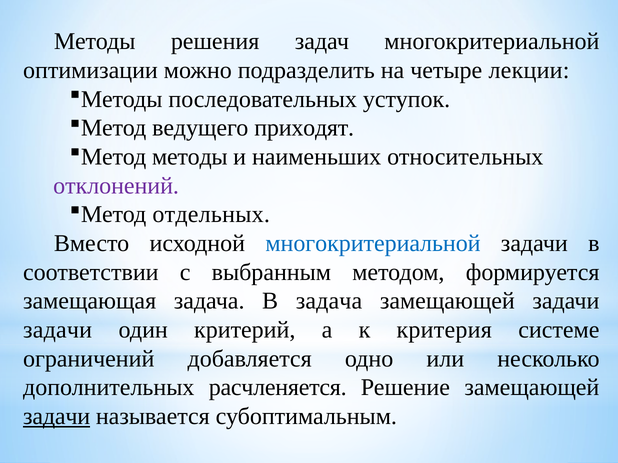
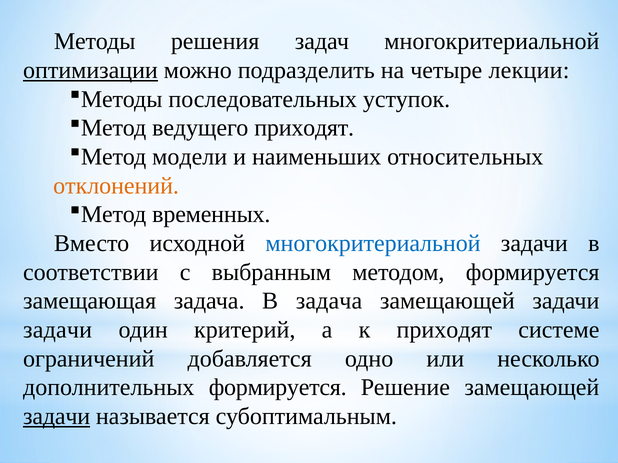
оптимизации underline: none -> present
методы at (190, 157): методы -> модели
отклонений colour: purple -> orange
отдельных: отдельных -> временных
к критерия: критерия -> приходят
дополнительных расчленяется: расчленяется -> формируется
